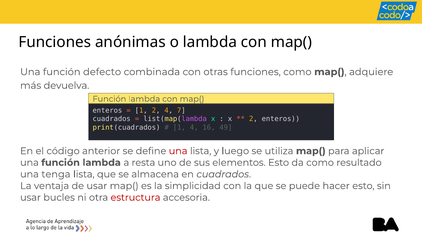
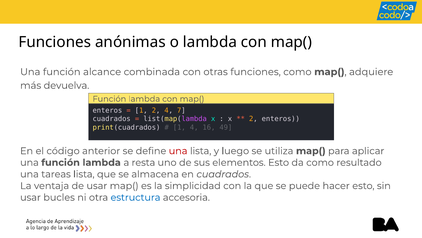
defecto: defecto -> alcance
tenga: tenga -> tareas
estructura colour: red -> blue
